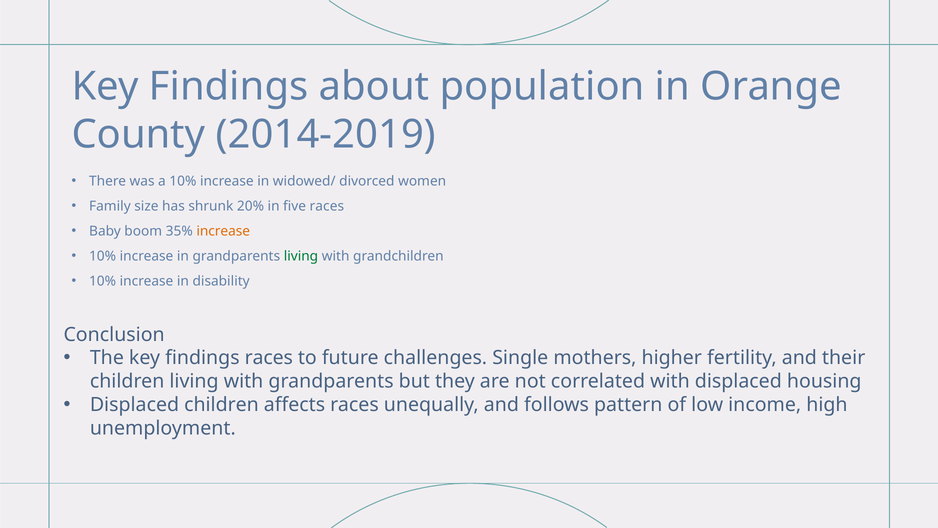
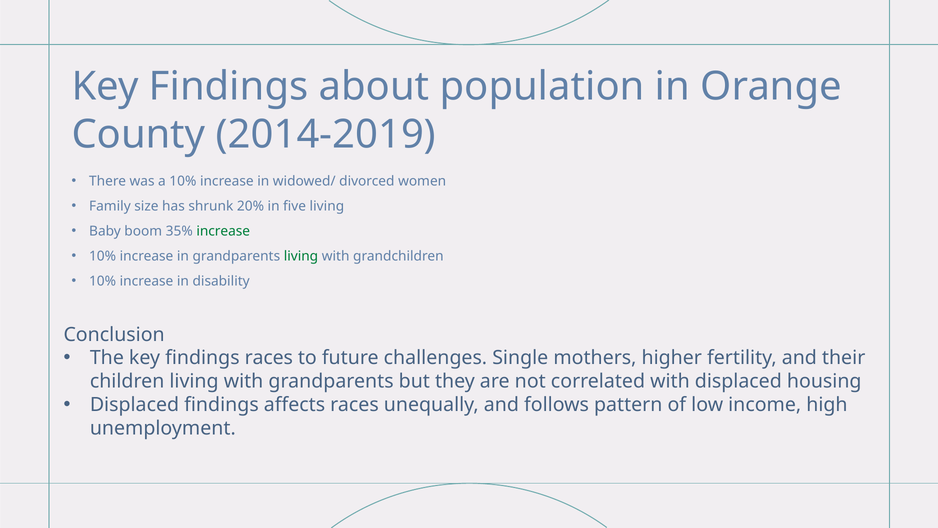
five races: races -> living
increase at (223, 231) colour: orange -> green
Displaced children: children -> findings
